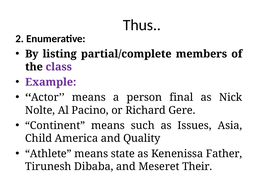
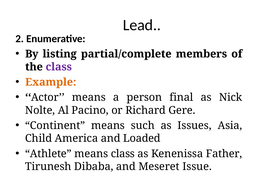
Thus: Thus -> Lead
Example colour: purple -> orange
Quality: Quality -> Loaded
means state: state -> class
Their: Their -> Issue
